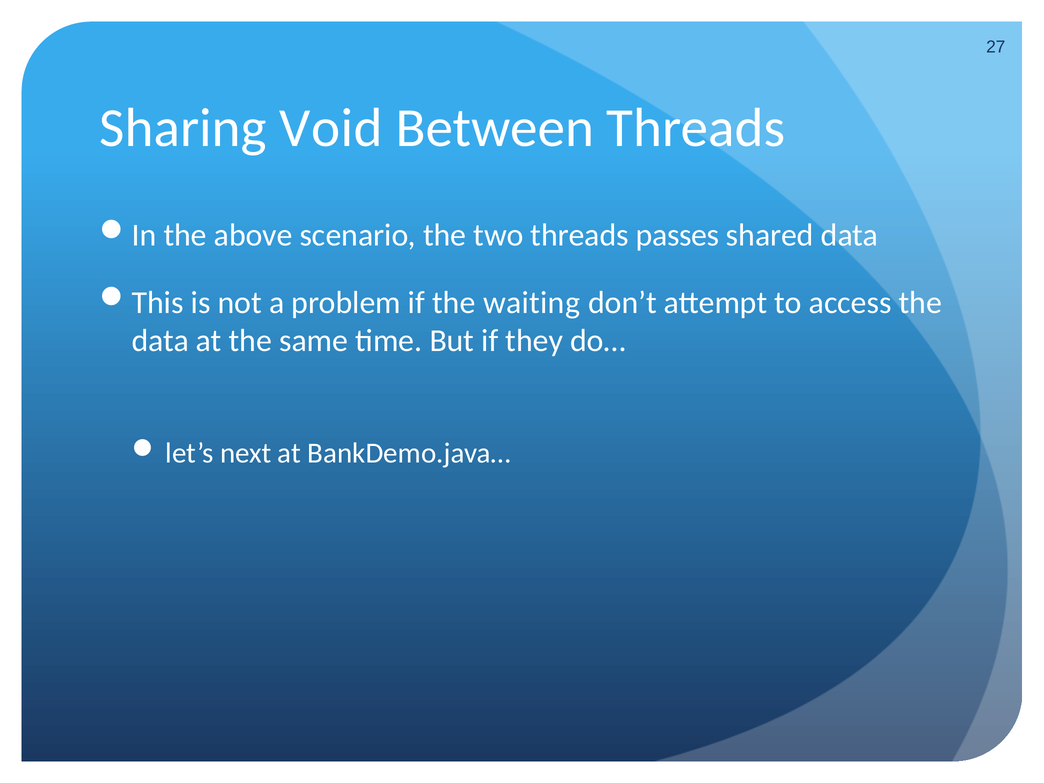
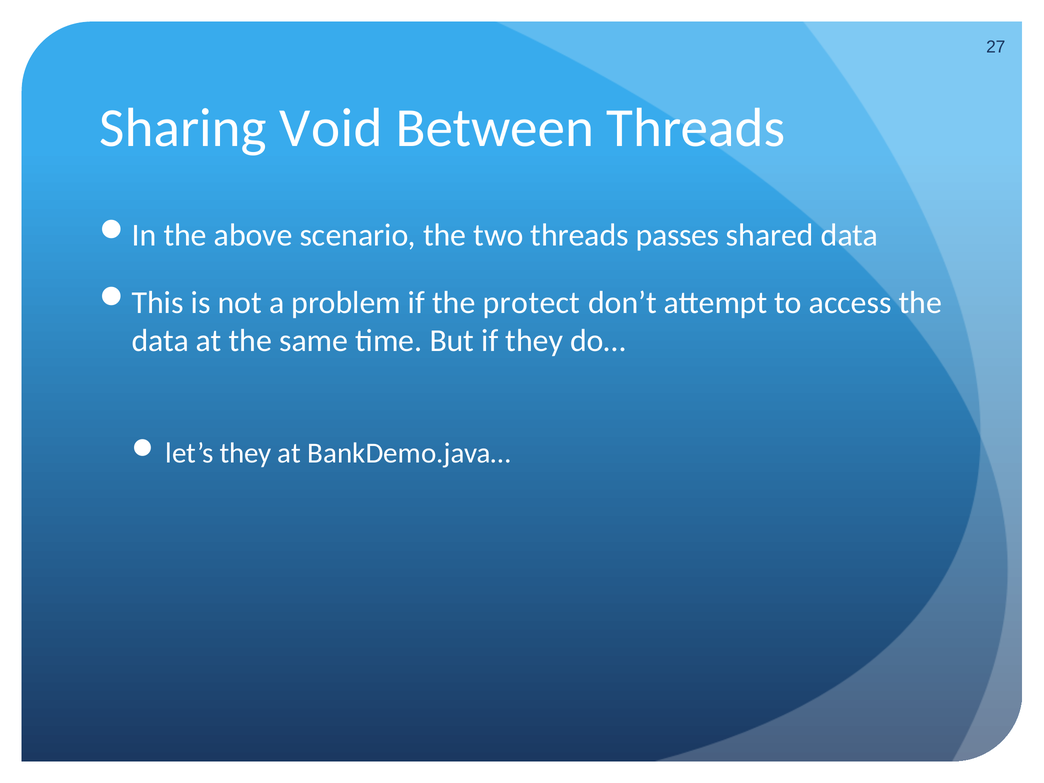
waiting: waiting -> protect
let’s next: next -> they
